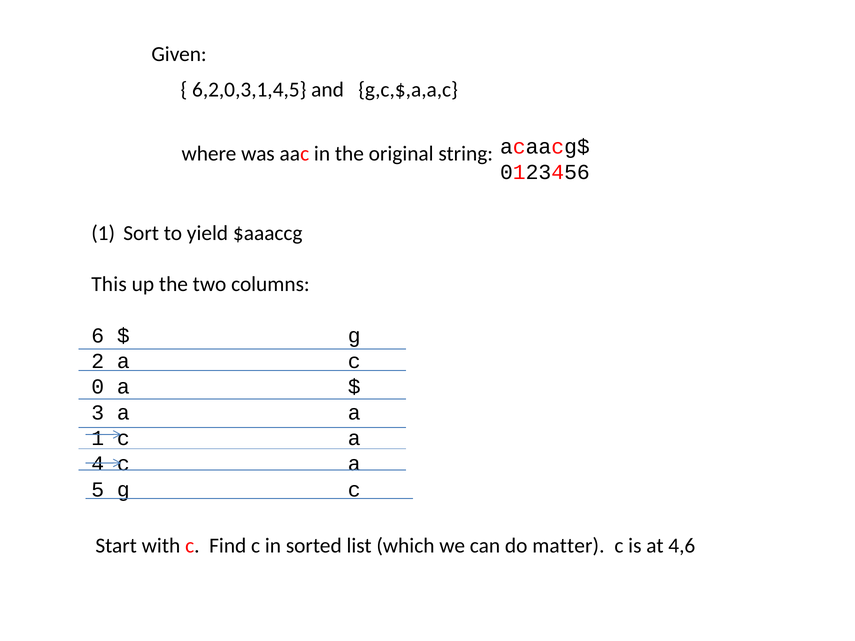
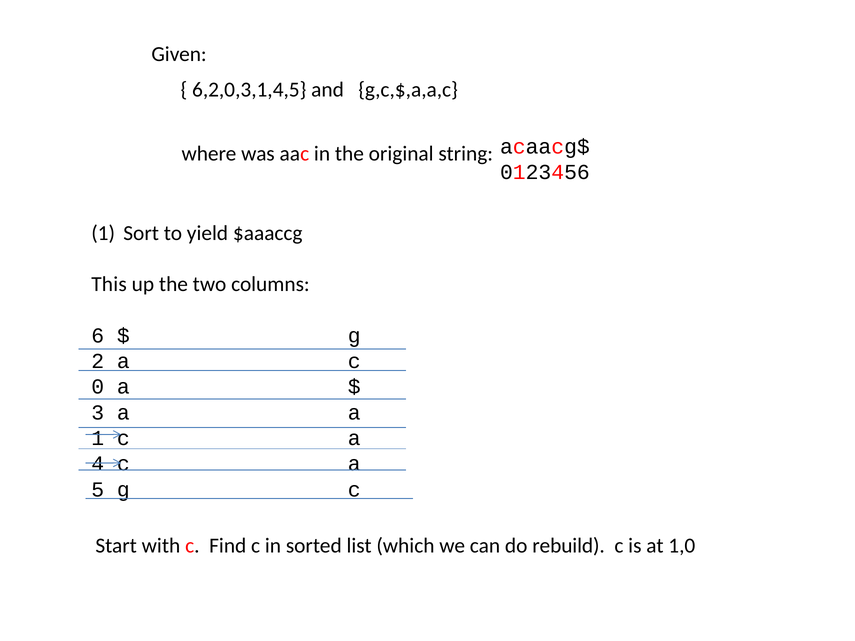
matter: matter -> rebuild
4,6: 4,6 -> 1,0
